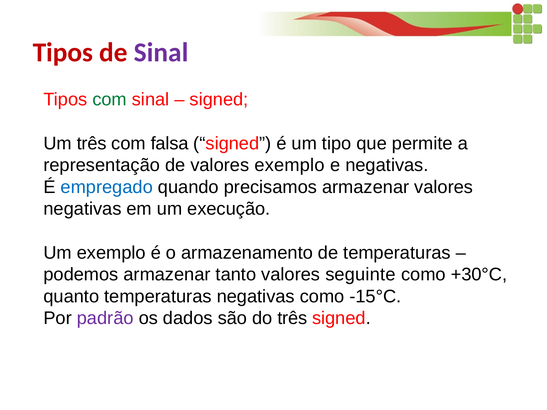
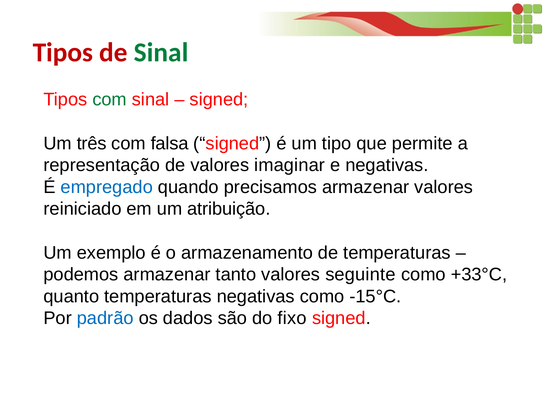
Sinal at (161, 53) colour: purple -> green
valores exemplo: exemplo -> imaginar
negativas at (82, 209): negativas -> reiniciado
execução: execução -> atribuição
+30°C: +30°C -> +33°C
padrão colour: purple -> blue
do três: três -> fixo
